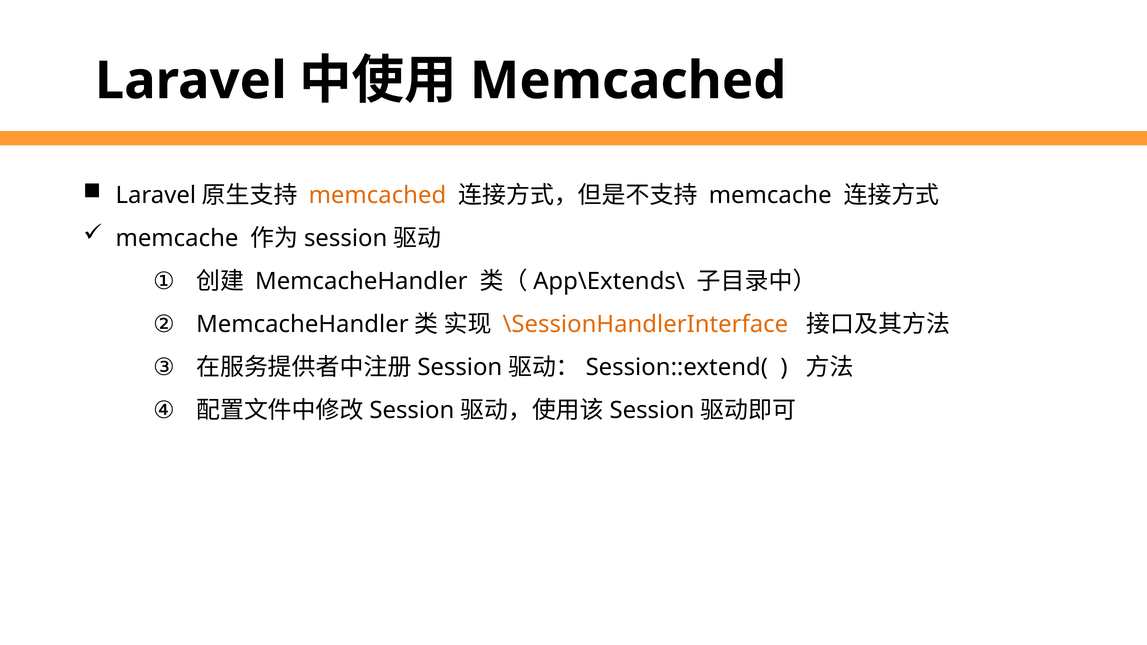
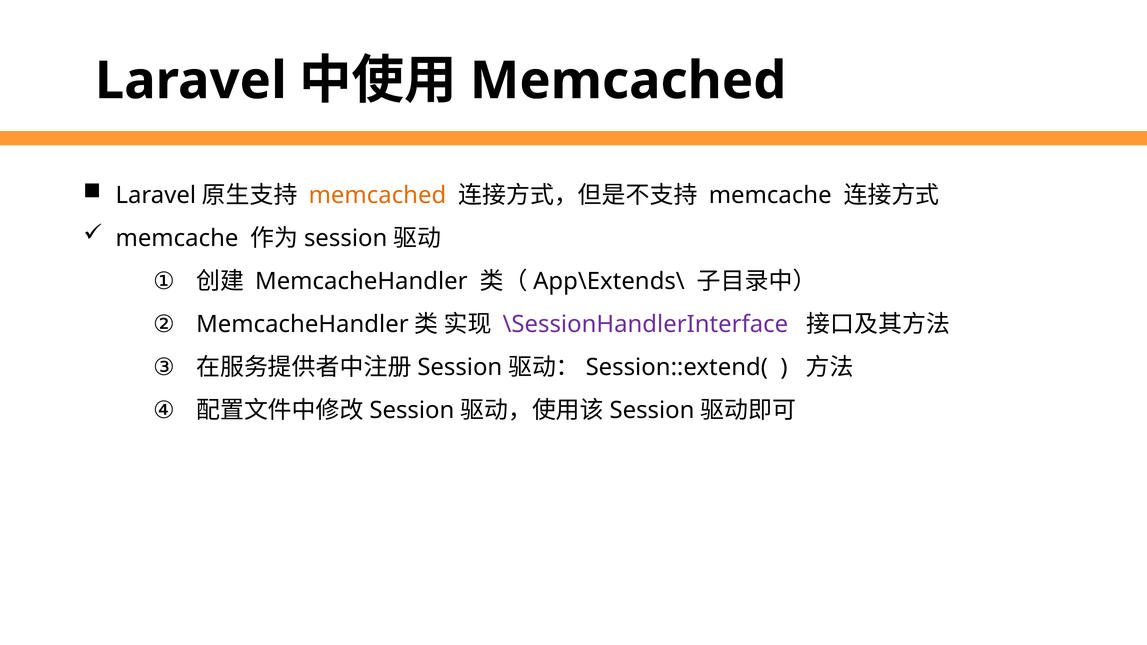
\SessionHandlerInterface colour: orange -> purple
